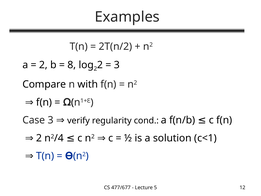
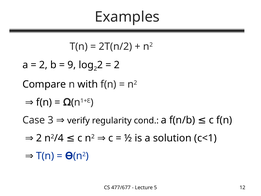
8: 8 -> 9
3 at (117, 65): 3 -> 2
